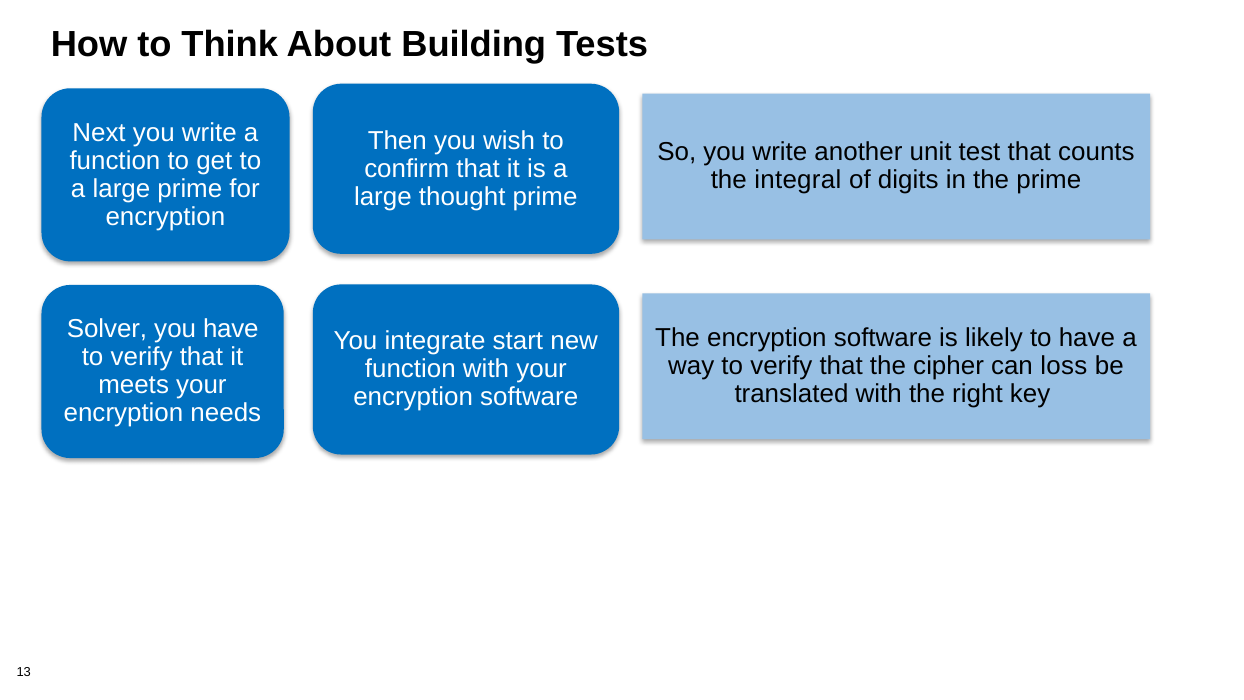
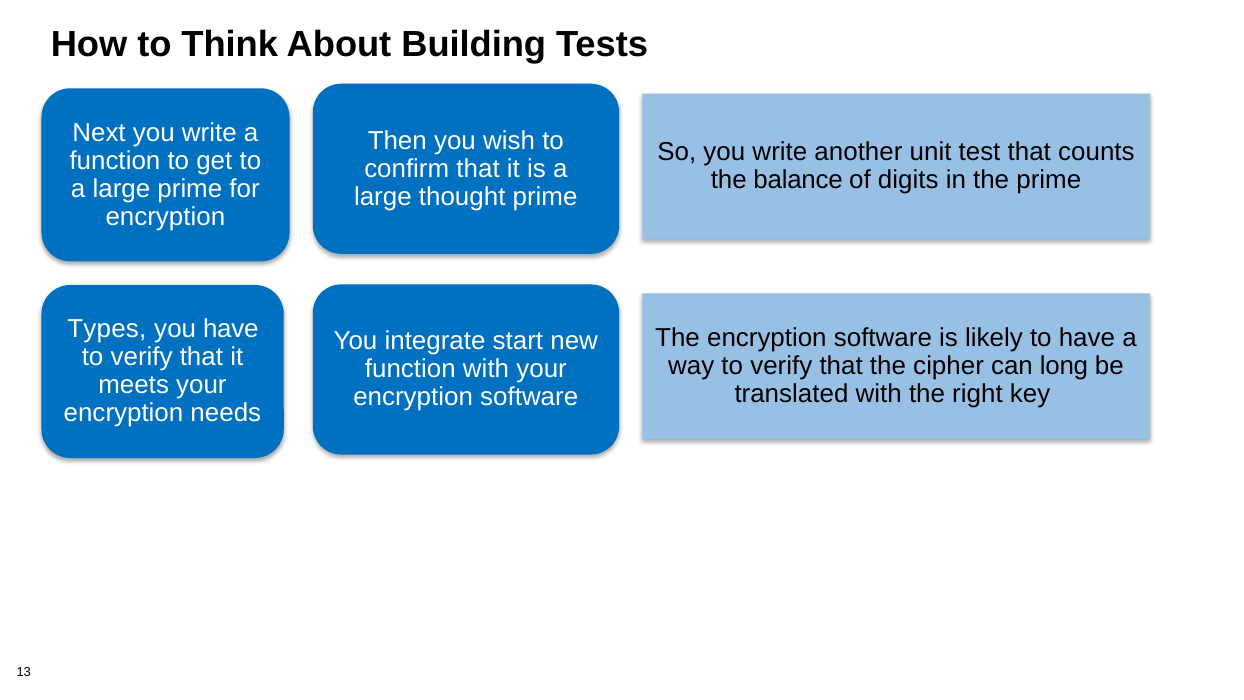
integral: integral -> balance
Solver: Solver -> Types
loss: loss -> long
